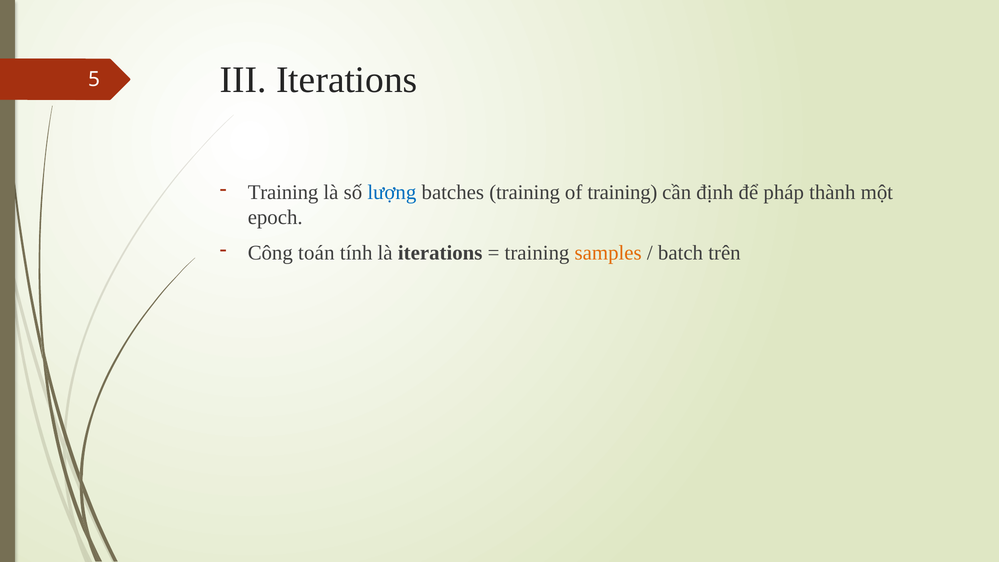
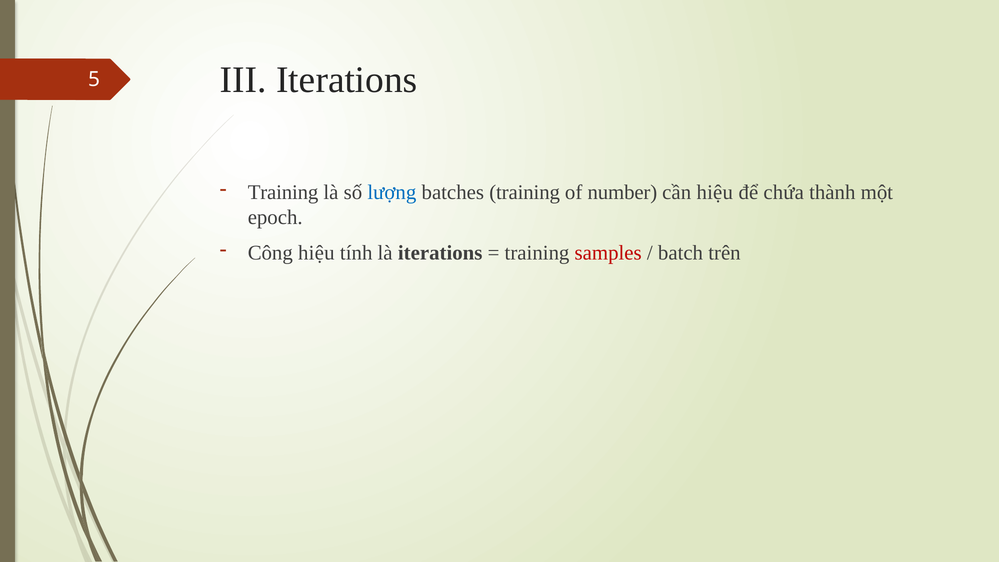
of training: training -> number
cần định: định -> hiệu
pháp: pháp -> chứa
Công toán: toán -> hiệu
samples colour: orange -> red
